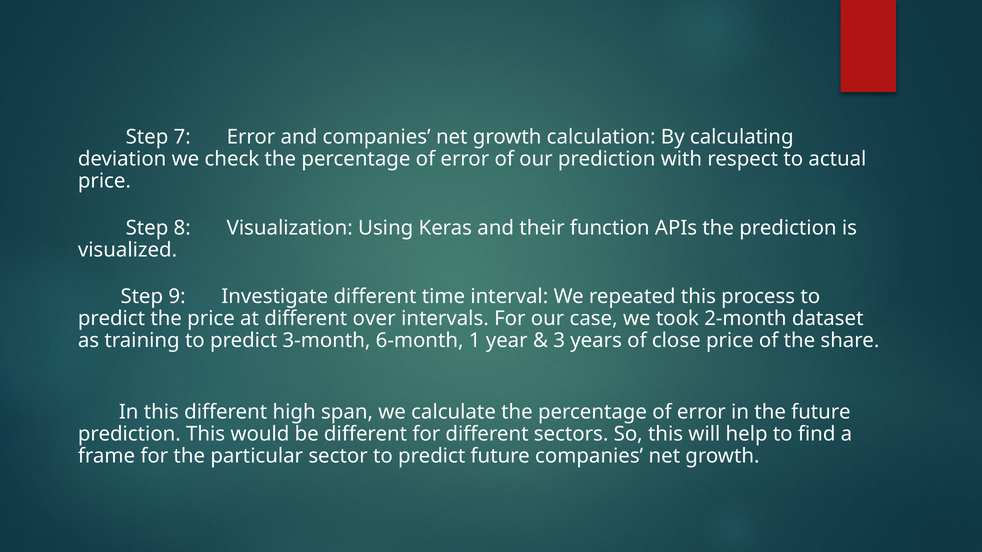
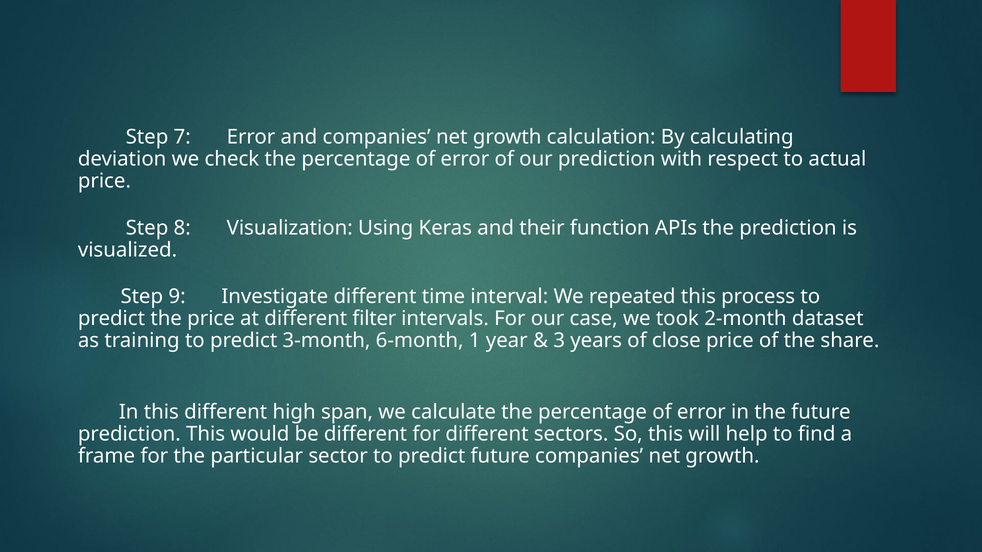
over: over -> filter
